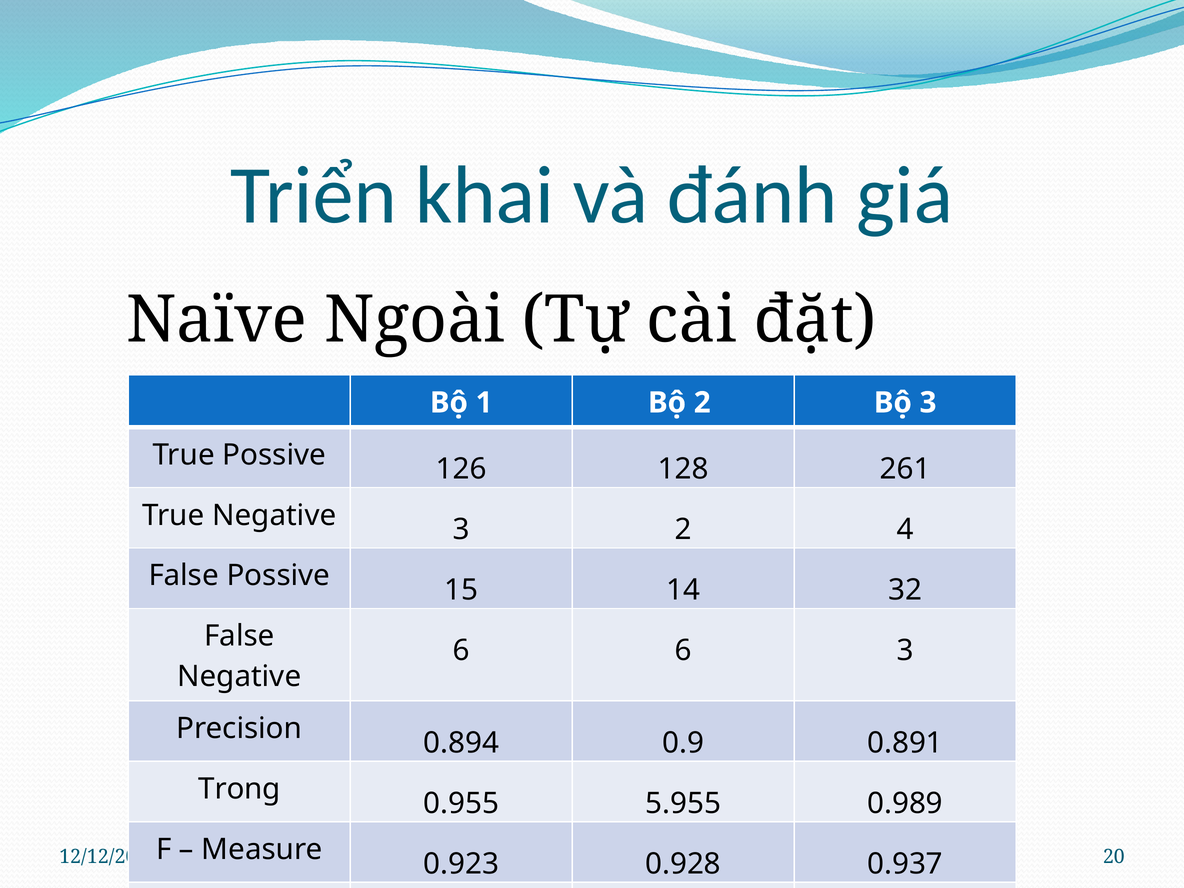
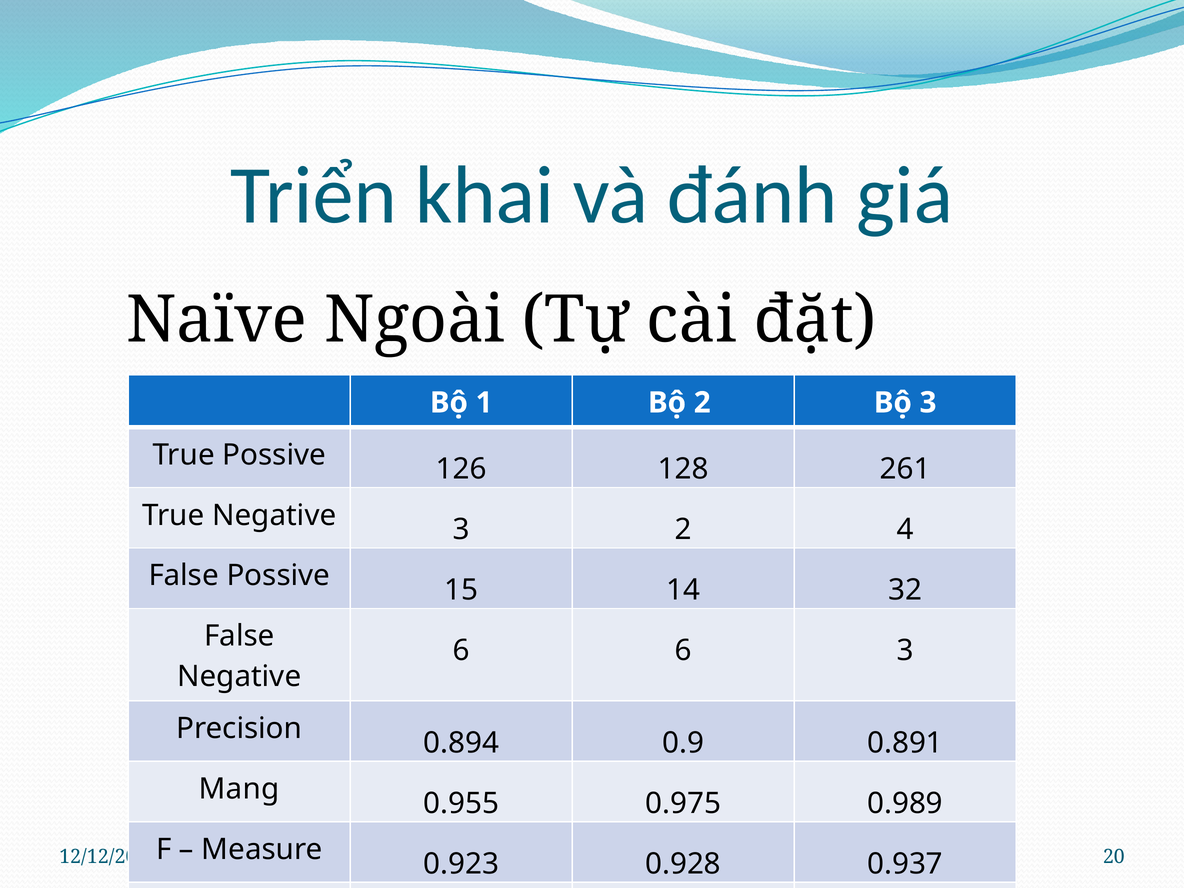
Trong: Trong -> Mang
5.955: 5.955 -> 0.975
